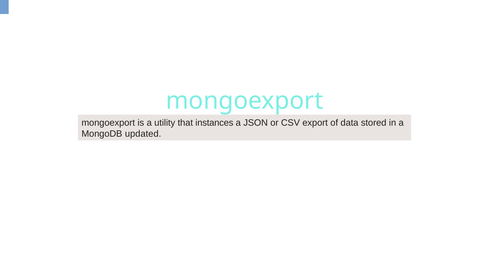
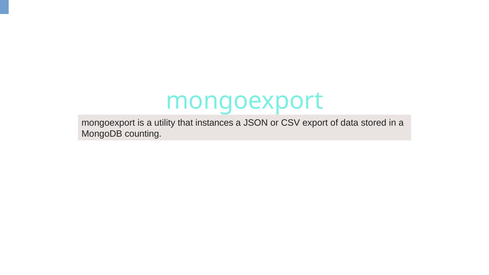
updated: updated -> counting
